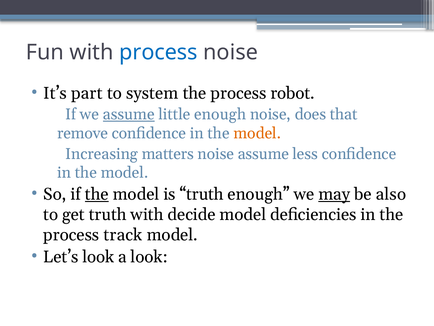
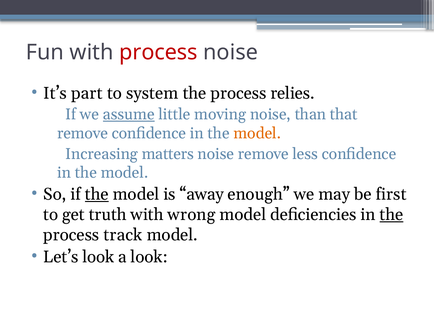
process at (158, 52) colour: blue -> red
robot: robot -> relies
little enough: enough -> moving
does: does -> than
noise assume: assume -> remove
is truth: truth -> away
may underline: present -> none
also: also -> first
decide: decide -> wrong
the at (391, 214) underline: none -> present
